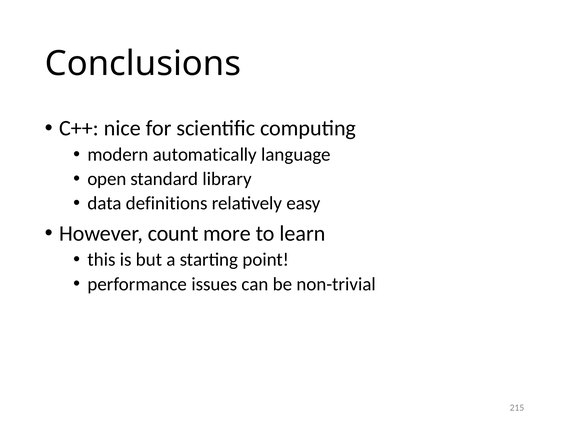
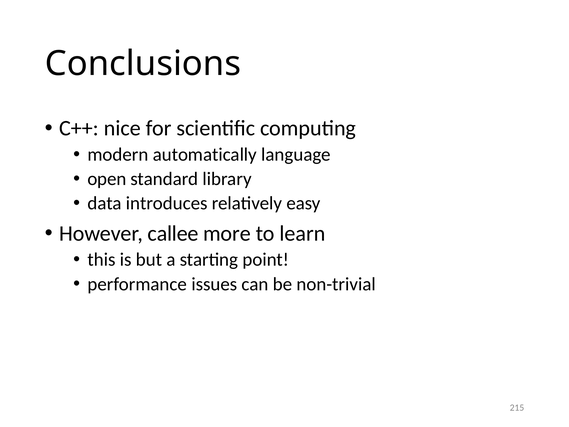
definitions: definitions -> introduces
count: count -> callee
